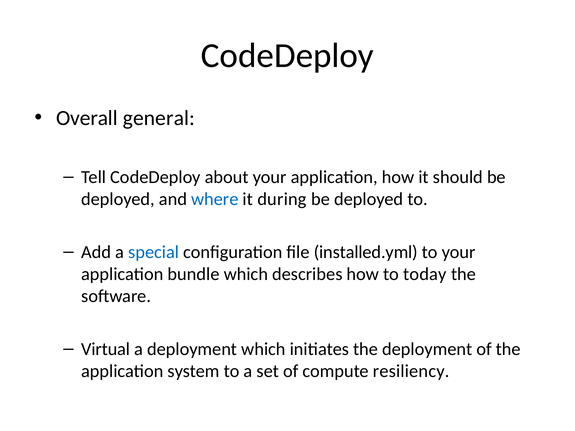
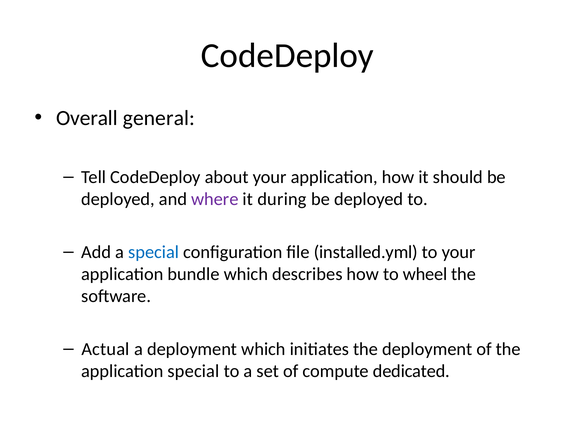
where colour: blue -> purple
today: today -> wheel
Virtual: Virtual -> Actual
application system: system -> special
resiliency: resiliency -> dedicated
